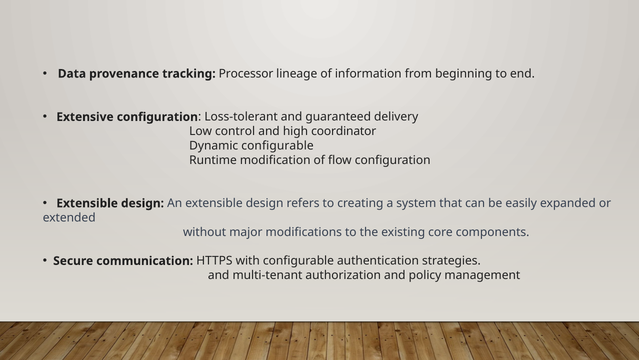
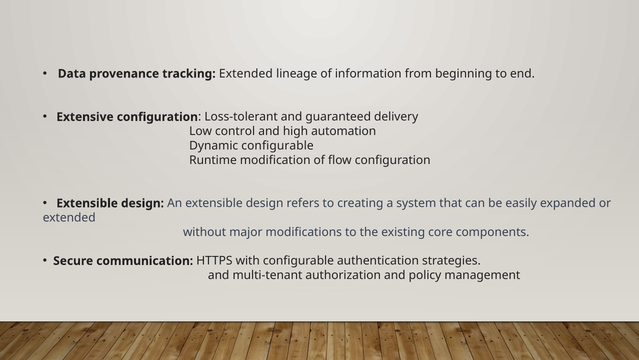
tracking Processor: Processor -> Extended
coordinator: coordinator -> automation
